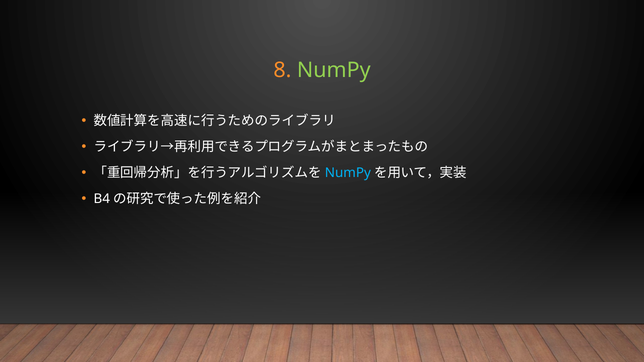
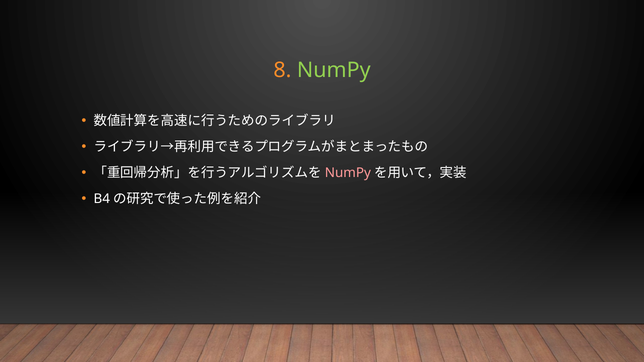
NumPy at (348, 173) colour: light blue -> pink
